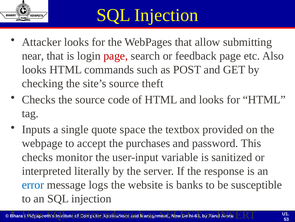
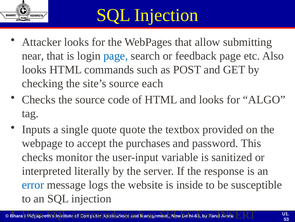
page at (116, 56) colour: red -> blue
theft: theft -> each
for HTML: HTML -> ALGO
quote space: space -> quote
banks: banks -> inside
